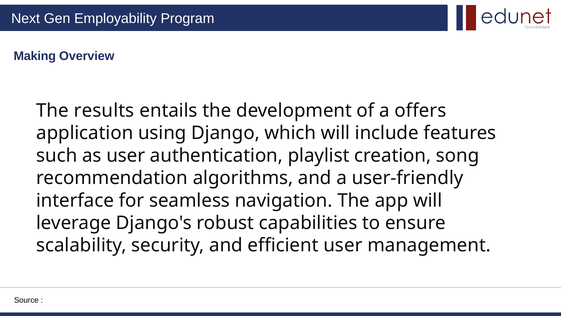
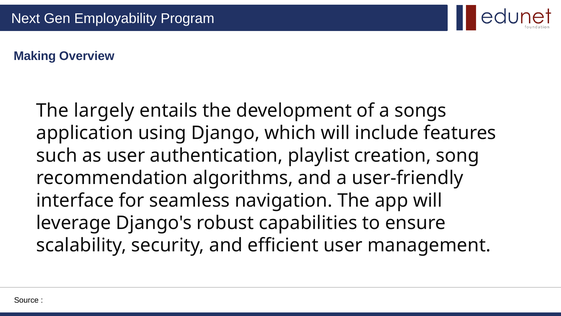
results: results -> largely
offers: offers -> songs
